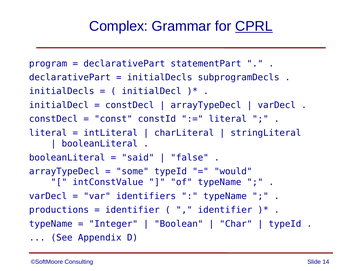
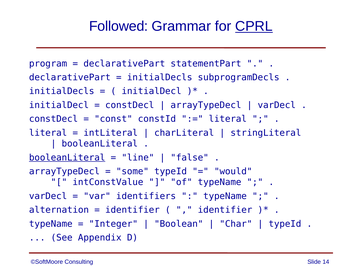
Complex: Complex -> Followed
booleanLiteral at (67, 158) underline: none -> present
said: said -> line
productions: productions -> alternation
